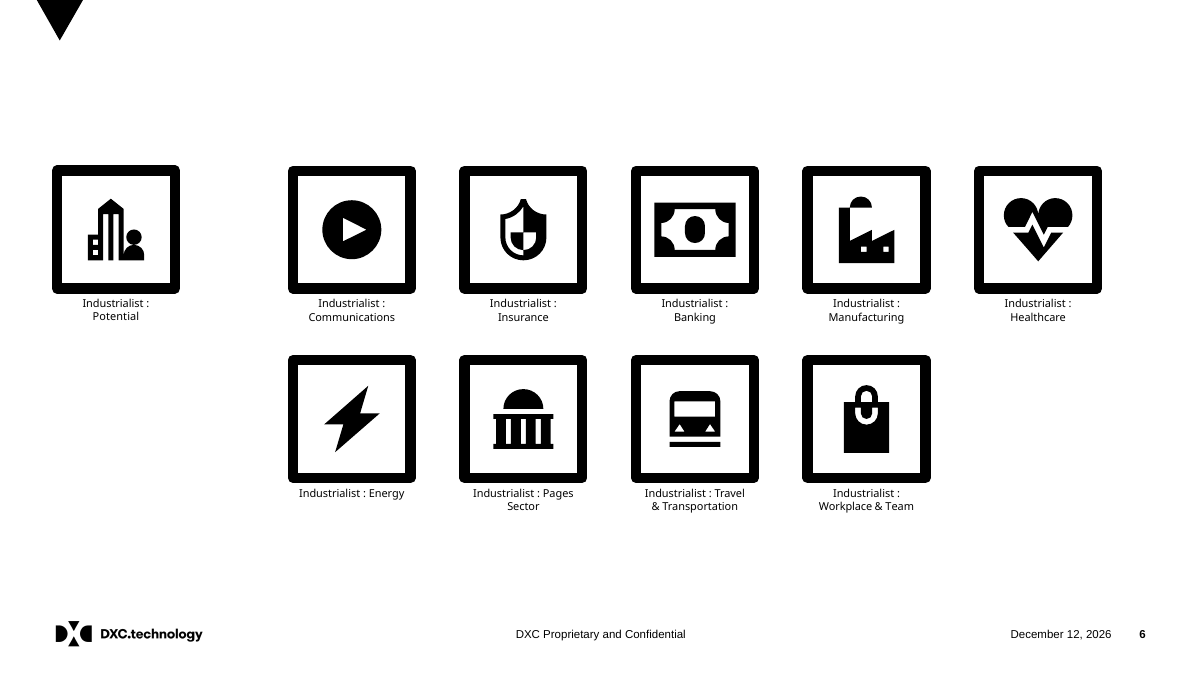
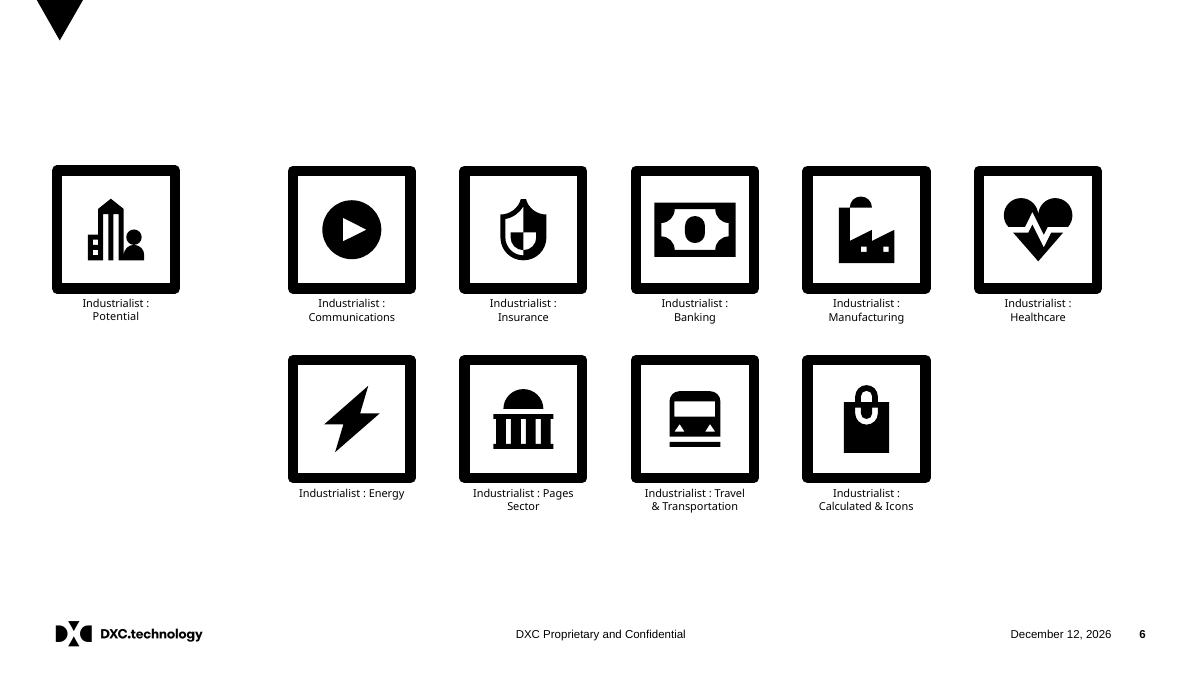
Workplace: Workplace -> Calculated
Team: Team -> Icons
